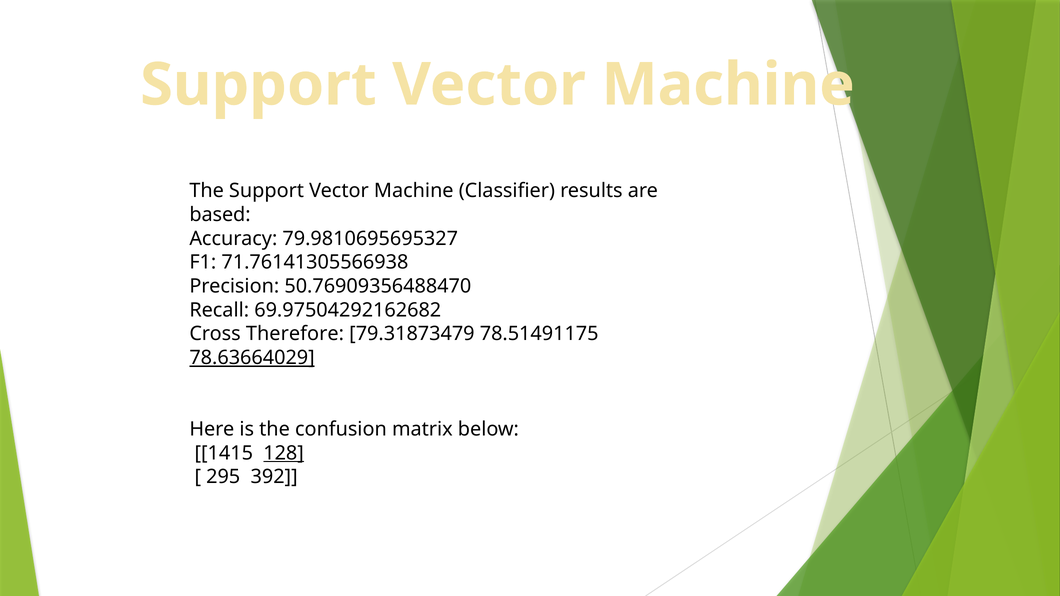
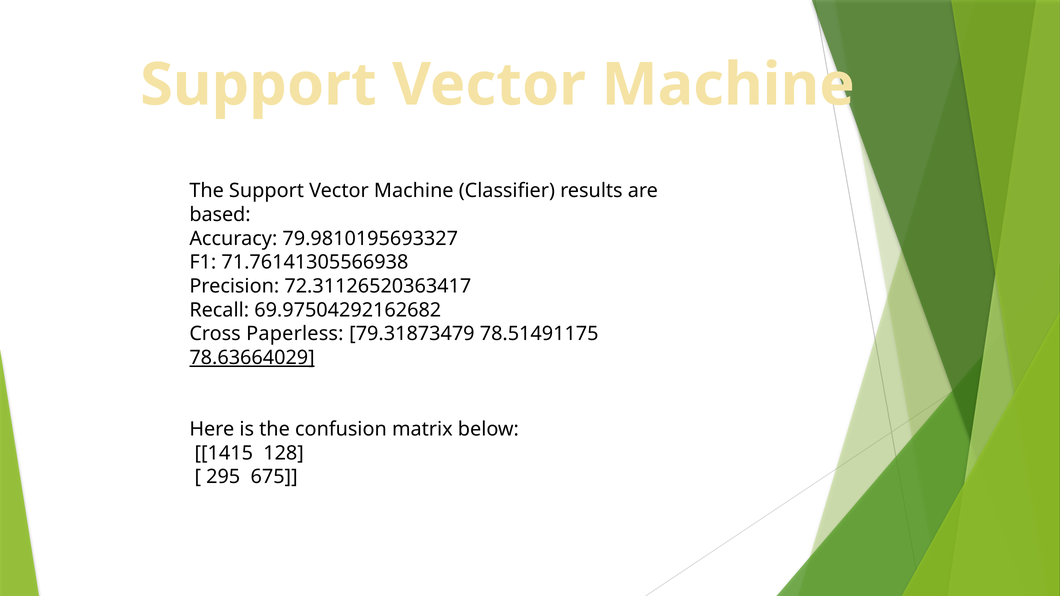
79.9810695695327: 79.9810695695327 -> 79.9810195693327
50.76909356488470: 50.76909356488470 -> 72.31126520363417
Therefore: Therefore -> Paperless
128 underline: present -> none
392: 392 -> 675
